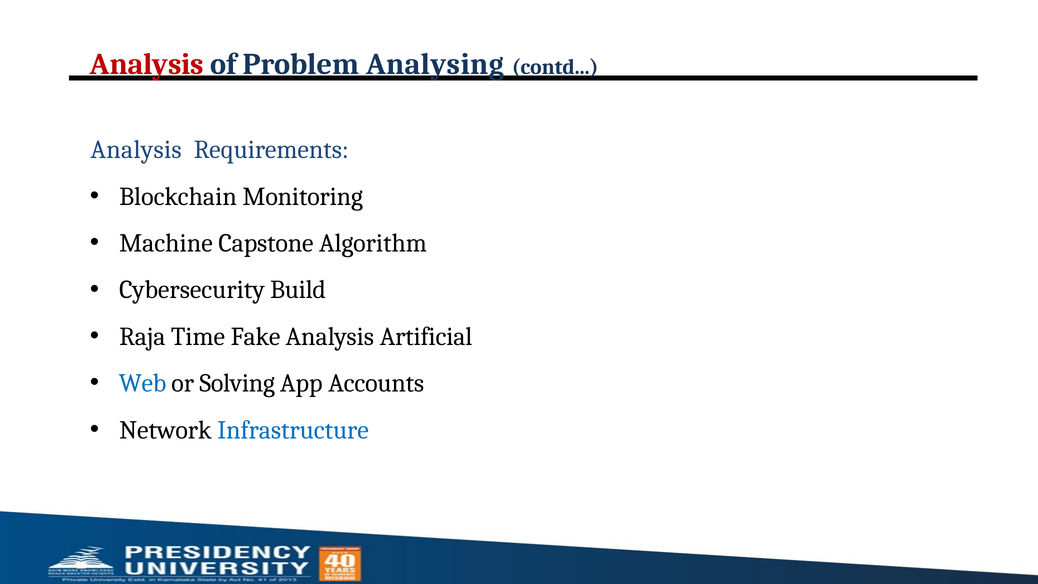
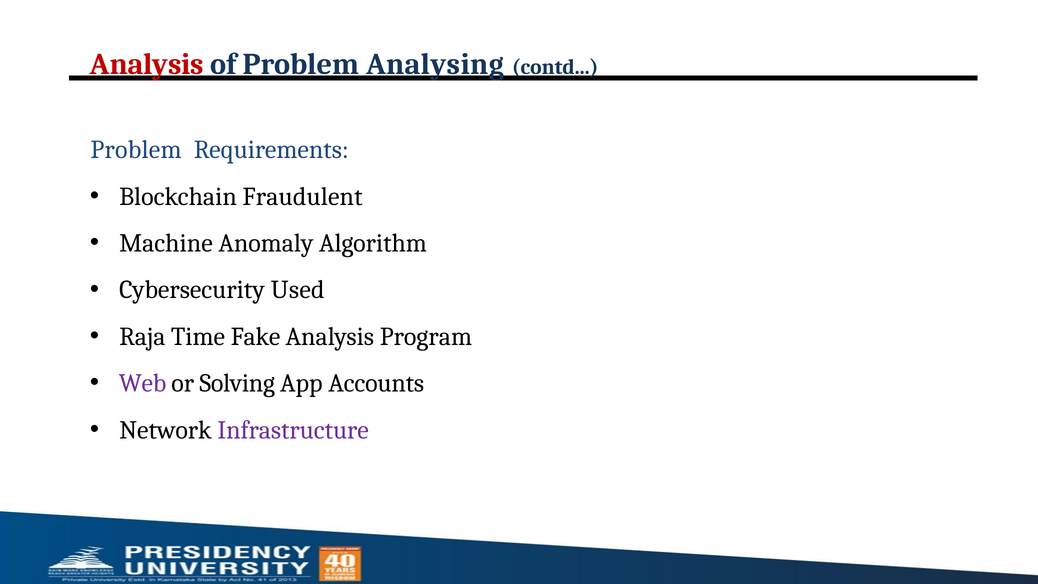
Analysis at (136, 150): Analysis -> Problem
Monitoring: Monitoring -> Fraudulent
Capstone: Capstone -> Anomaly
Build: Build -> Used
Artificial: Artificial -> Program
Web colour: blue -> purple
Infrastructure colour: blue -> purple
